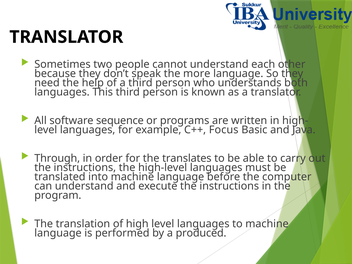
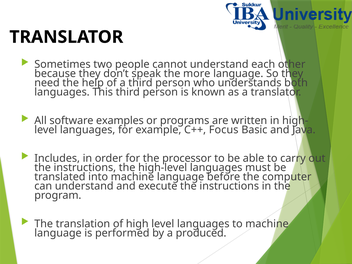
sequence: sequence -> examples
Through: Through -> Includes
translates: translates -> processor
